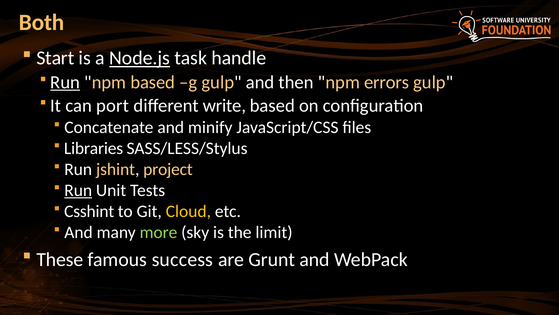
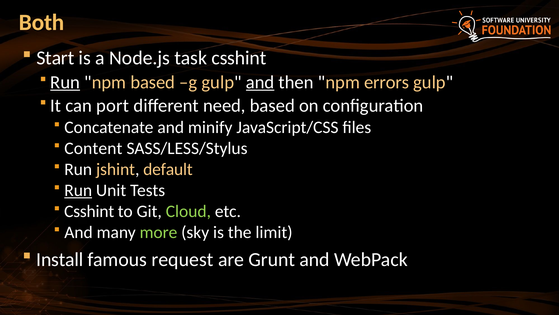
Node.js underline: present -> none
task handle: handle -> csshint
and at (260, 82) underline: none -> present
write: write -> need
Libraries: Libraries -> Content
project: project -> default
Cloud colour: yellow -> light green
These: These -> Install
success: success -> request
